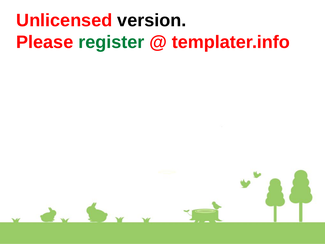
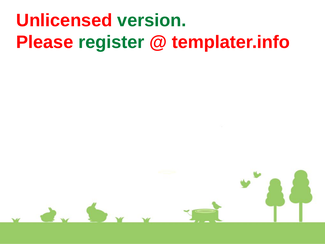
version colour: black -> green
